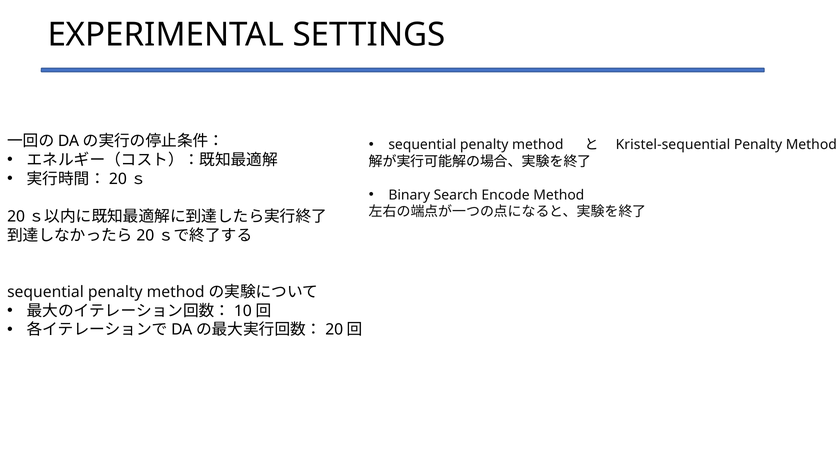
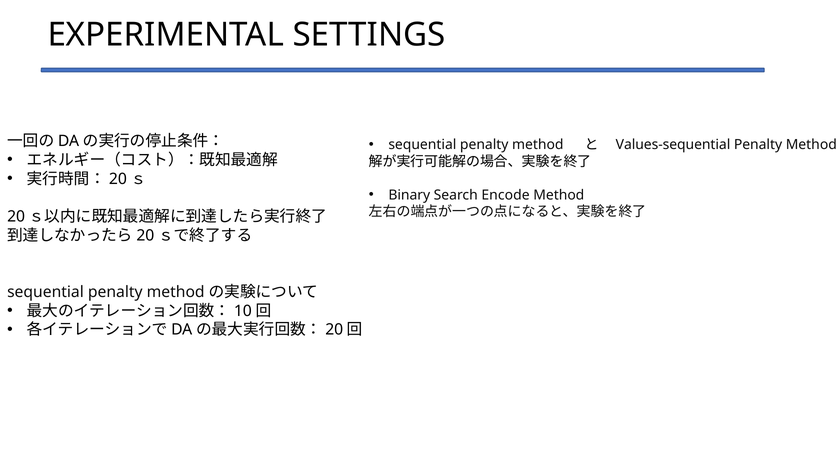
Kristel-sequential: Kristel-sequential -> Values-sequential
